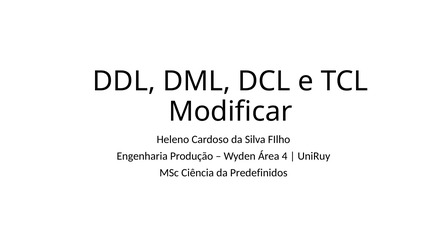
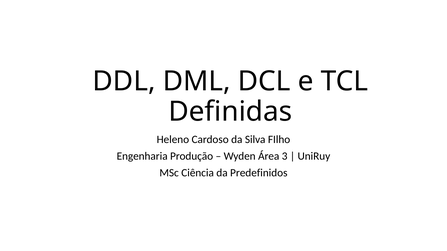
Modificar: Modificar -> Definidas
4: 4 -> 3
